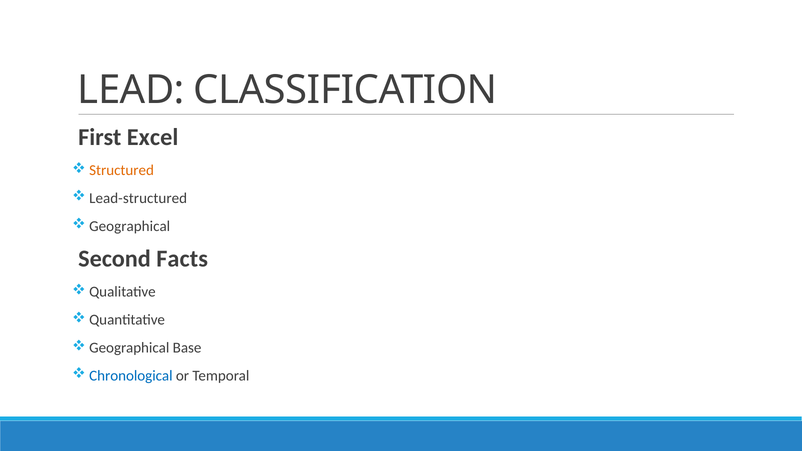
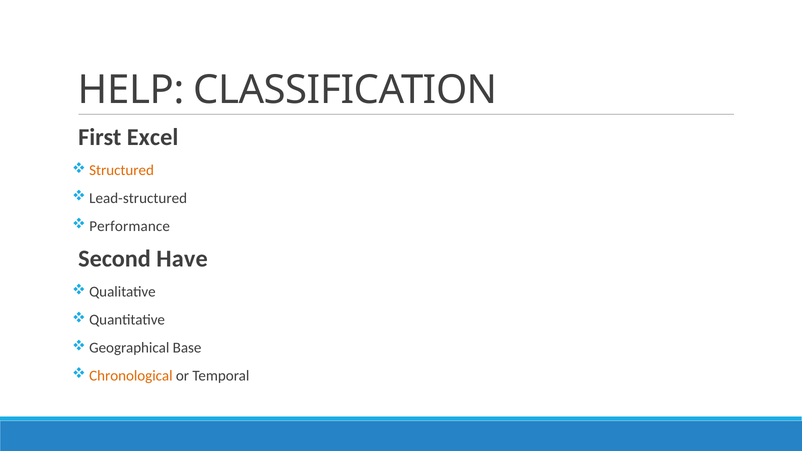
LEAD: LEAD -> HELP
Geographical at (130, 226): Geographical -> Performance
Facts: Facts -> Have
Chronological colour: blue -> orange
